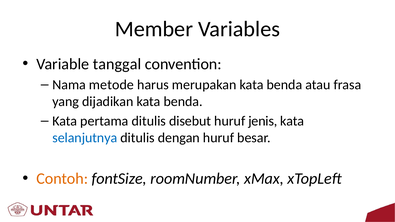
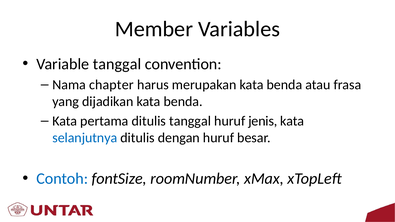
metode: metode -> chapter
ditulis disebut: disebut -> tanggal
Contoh colour: orange -> blue
